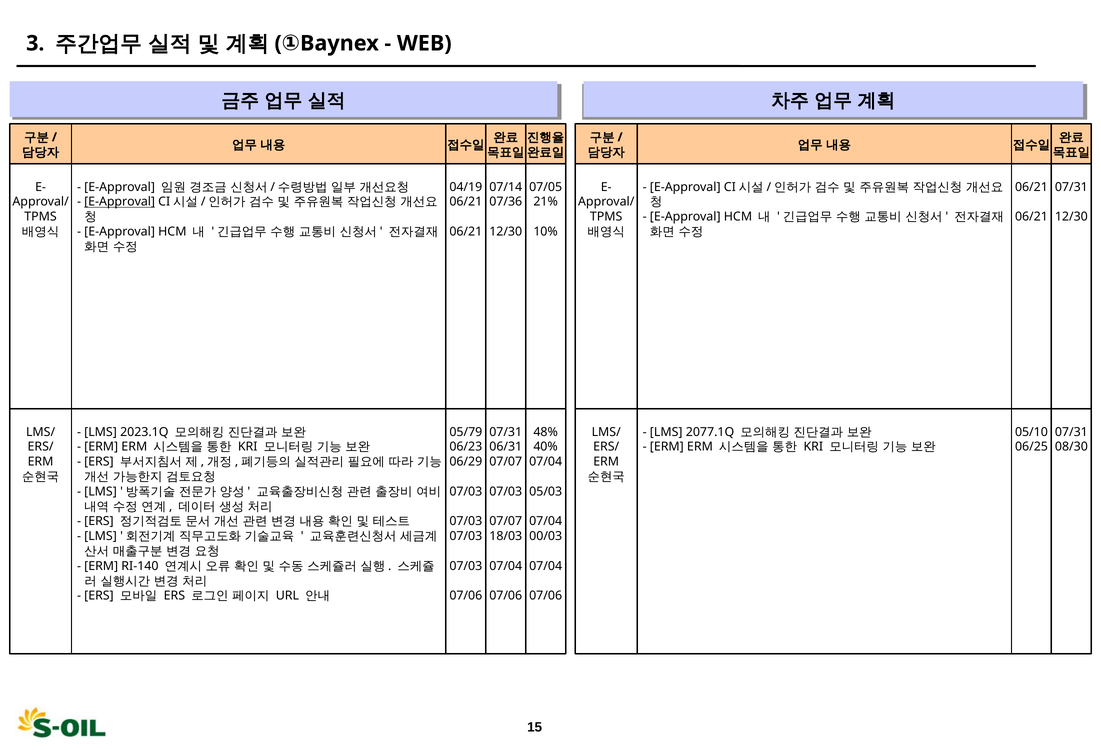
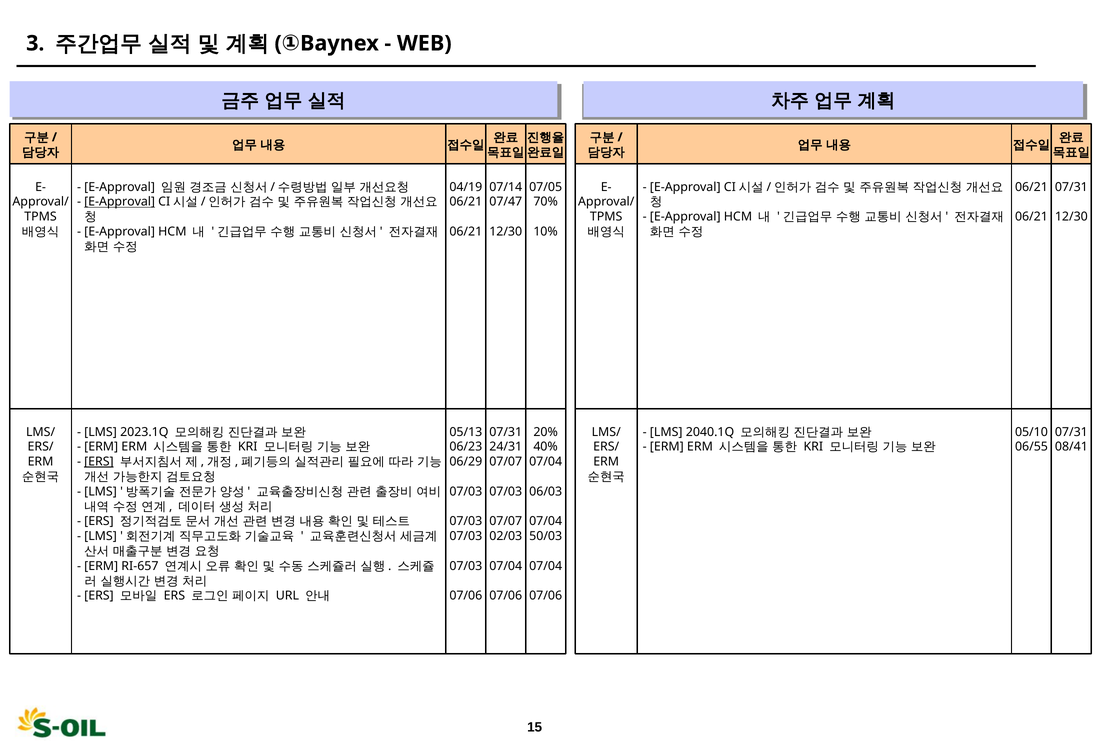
07/36: 07/36 -> 07/47
21%: 21% -> 70%
05/79: 05/79 -> 05/13
48%: 48% -> 20%
2077.1Q: 2077.1Q -> 2040.1Q
06/31: 06/31 -> 24/31
06/25: 06/25 -> 06/55
08/30: 08/30 -> 08/41
ERS at (99, 462) underline: none -> present
05/03: 05/03 -> 06/03
18/03: 18/03 -> 02/03
00/03: 00/03 -> 50/03
RI-140: RI-140 -> RI-657
